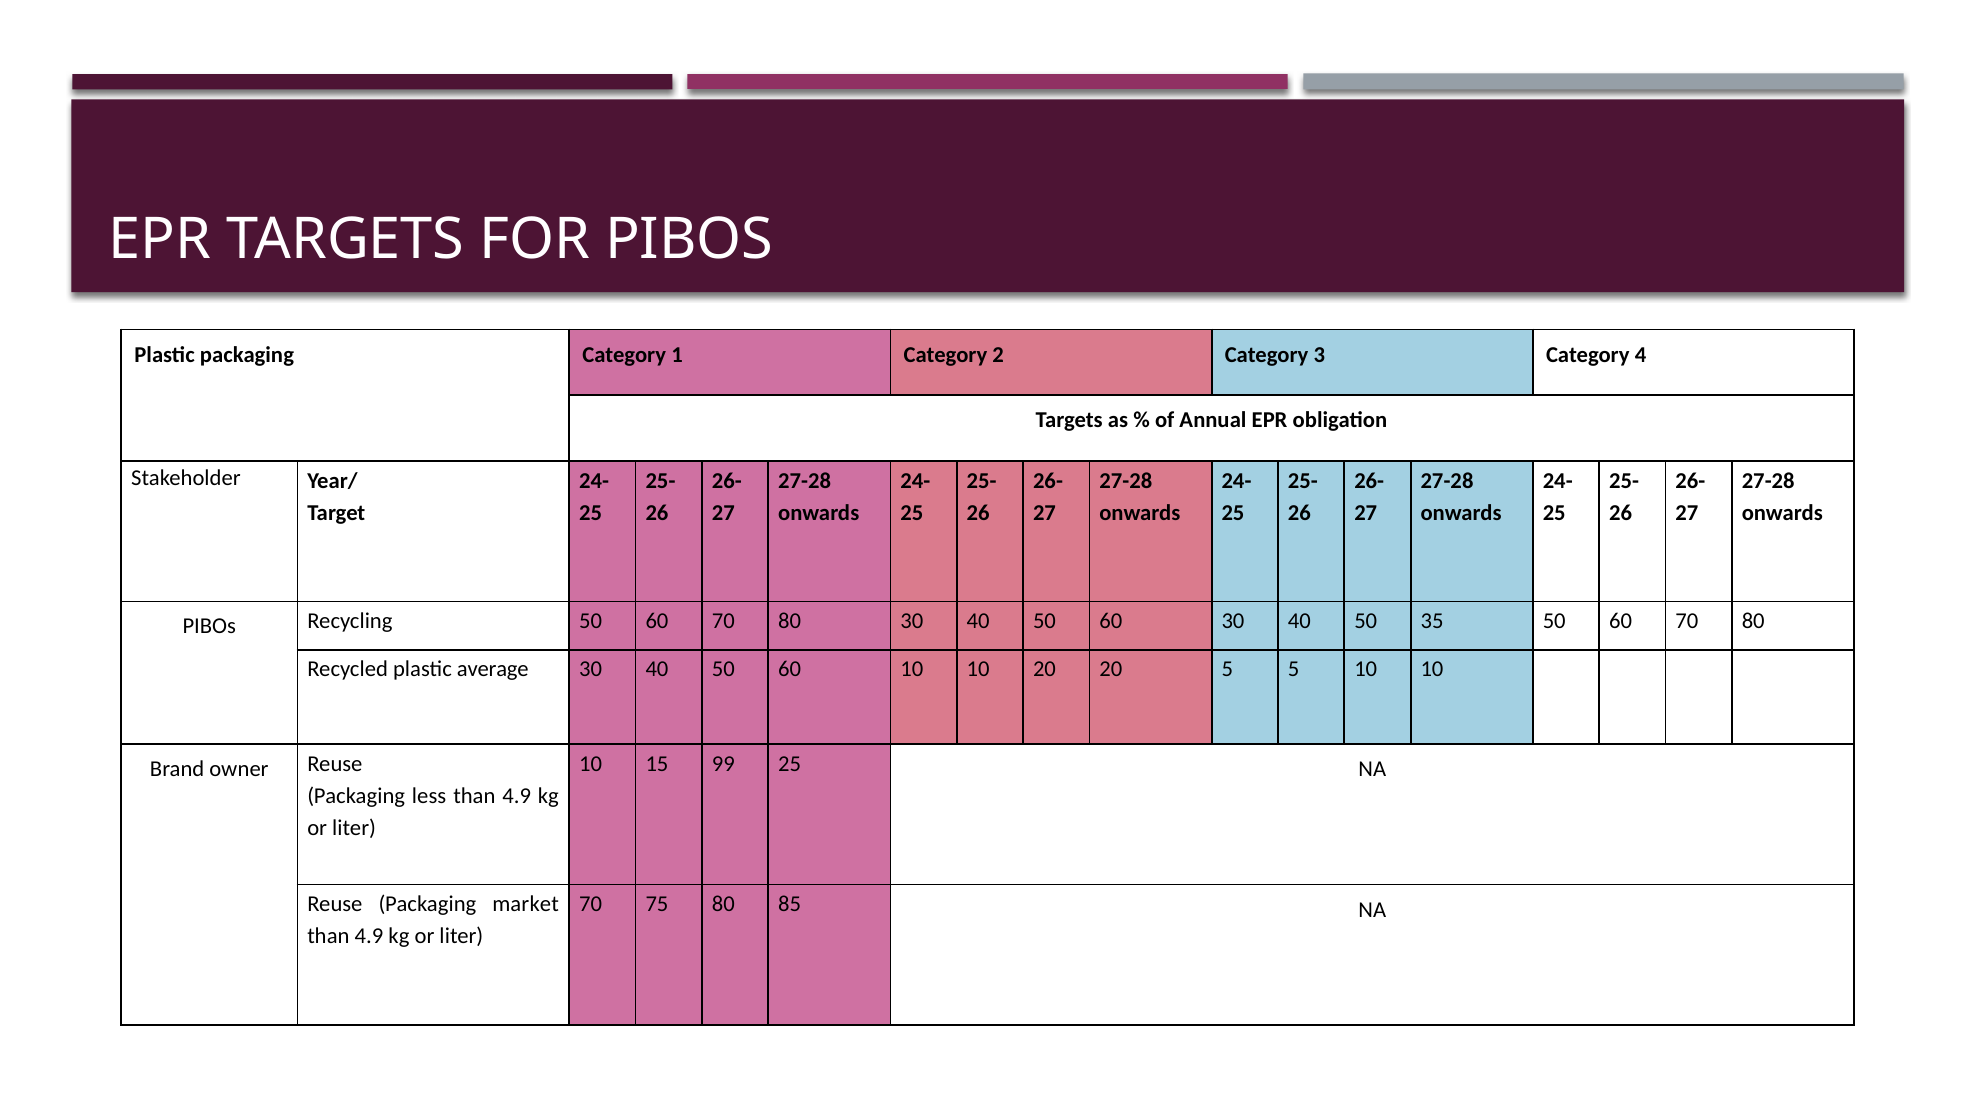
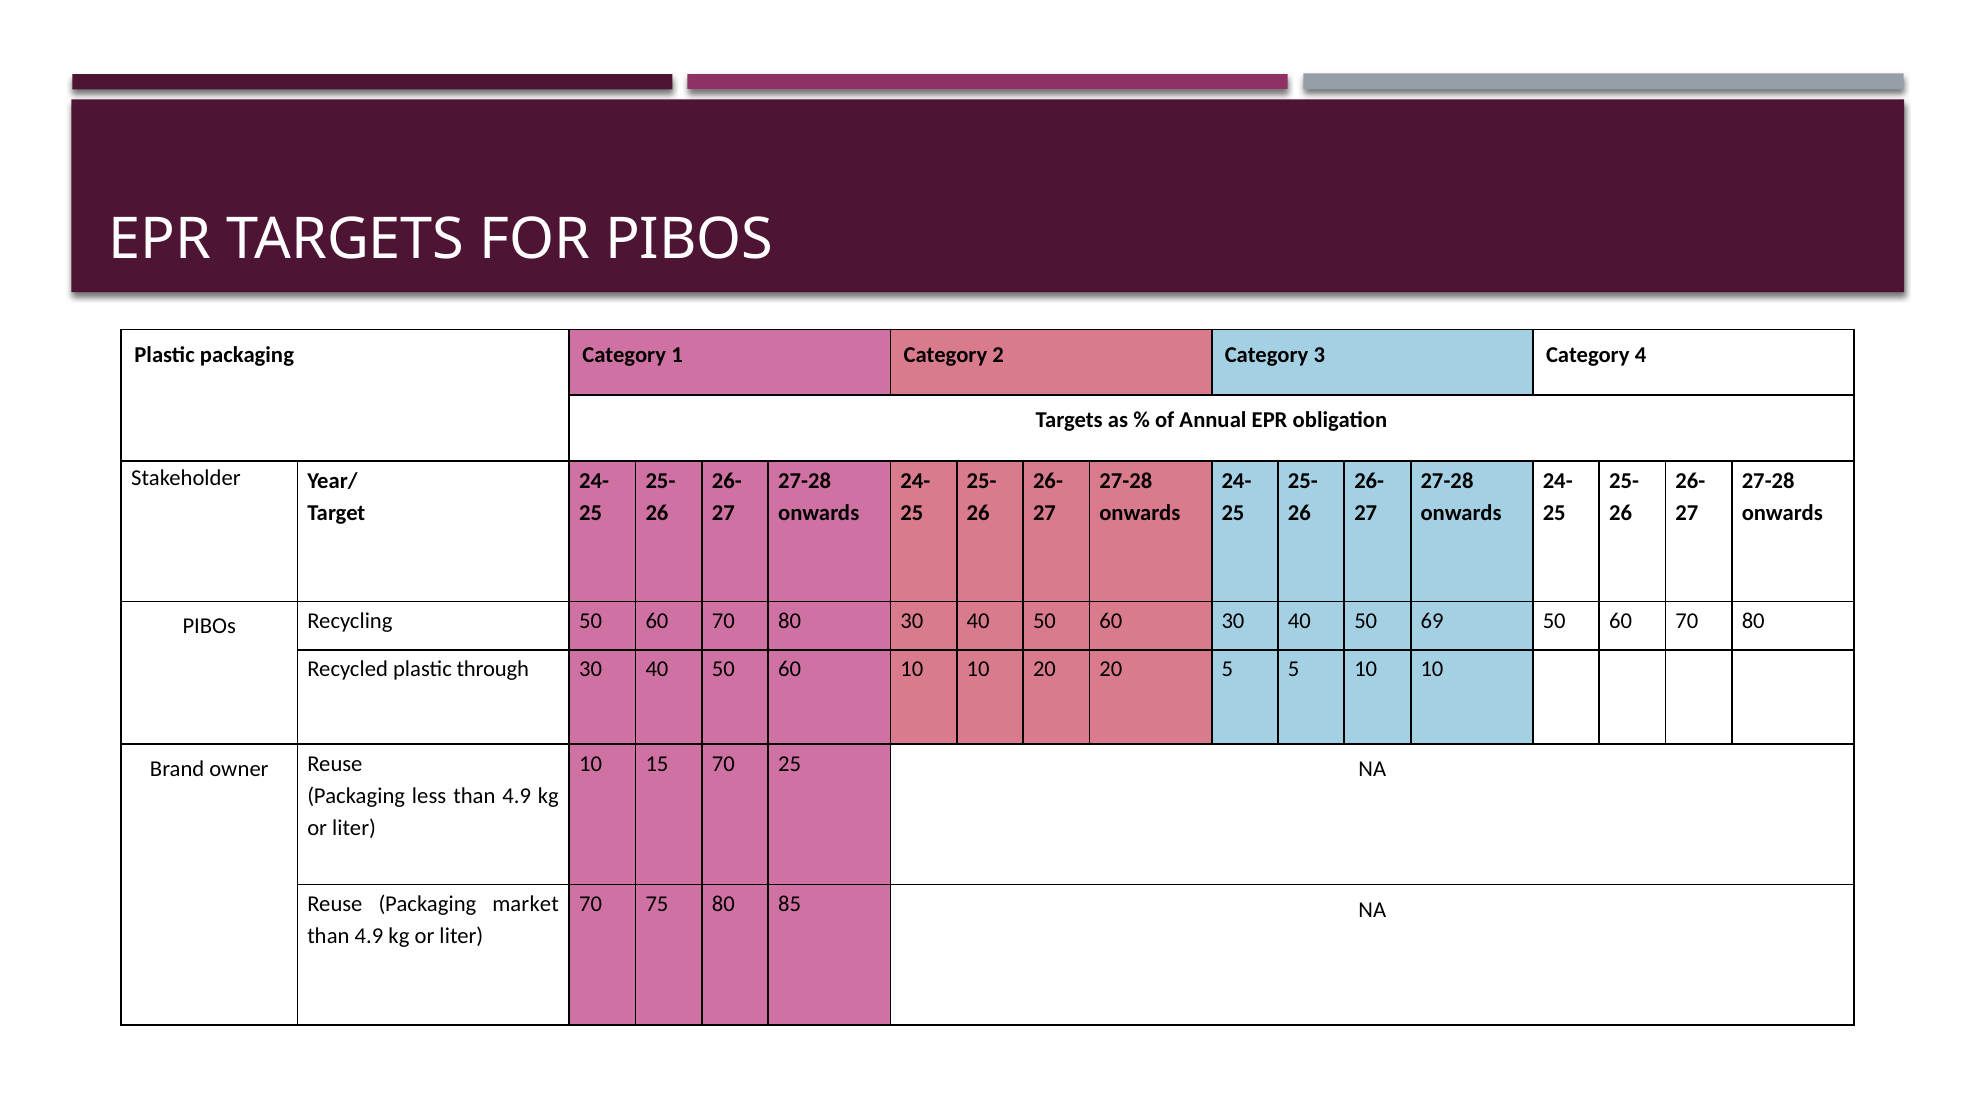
35: 35 -> 69
average: average -> through
15 99: 99 -> 70
